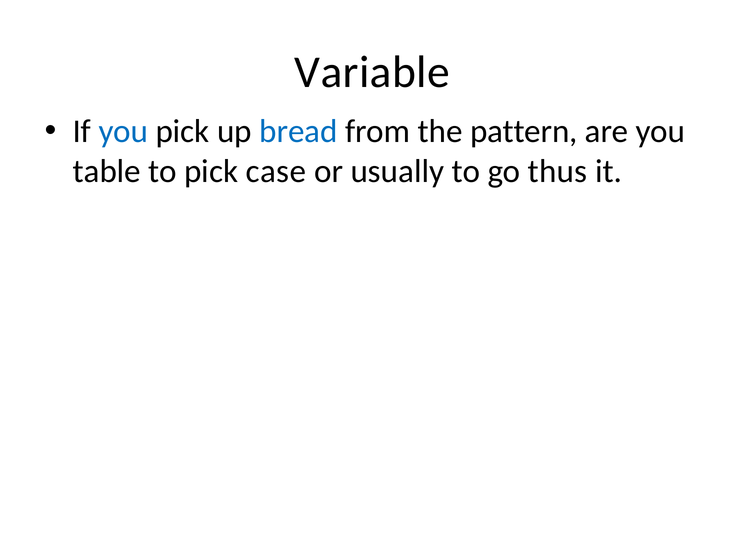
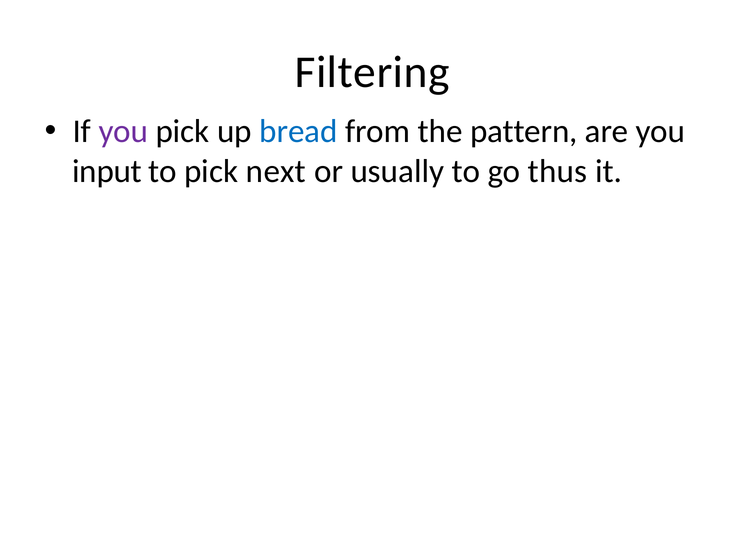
Variable: Variable -> Filtering
you at (123, 131) colour: blue -> purple
table: table -> input
case: case -> next
